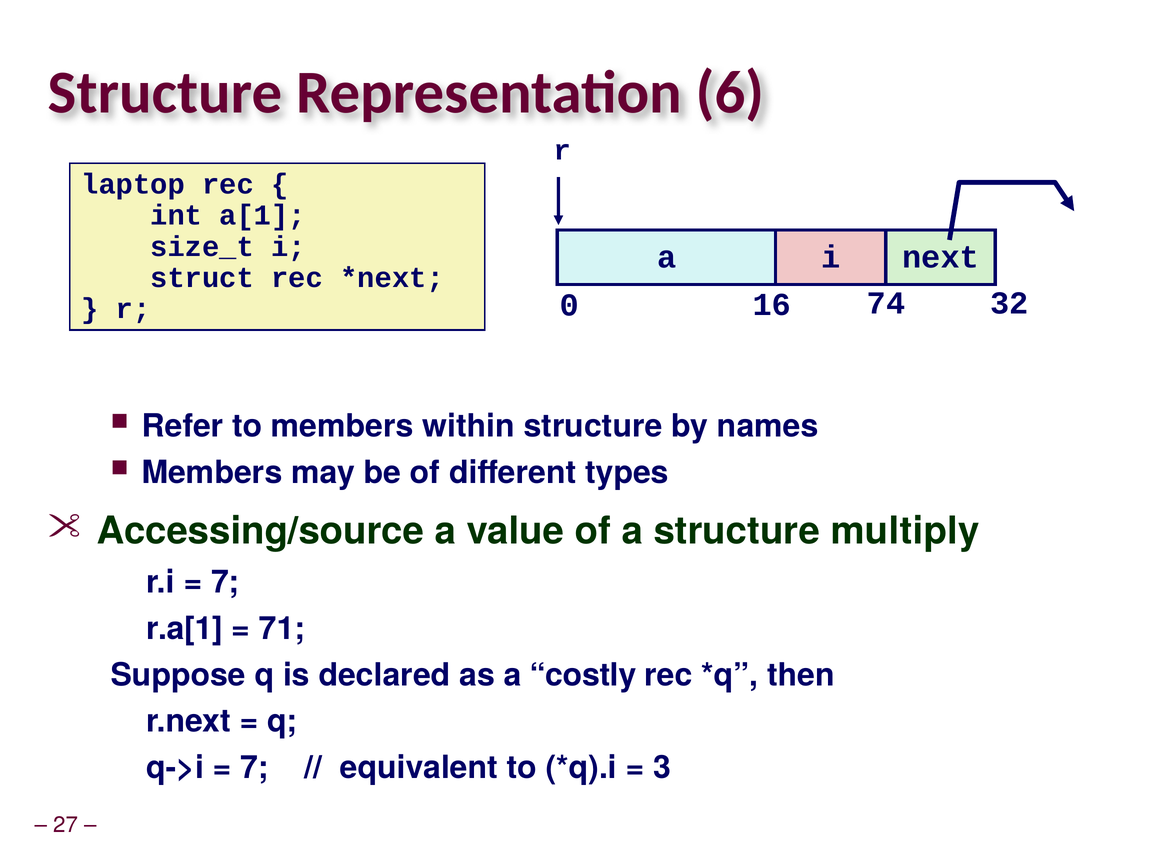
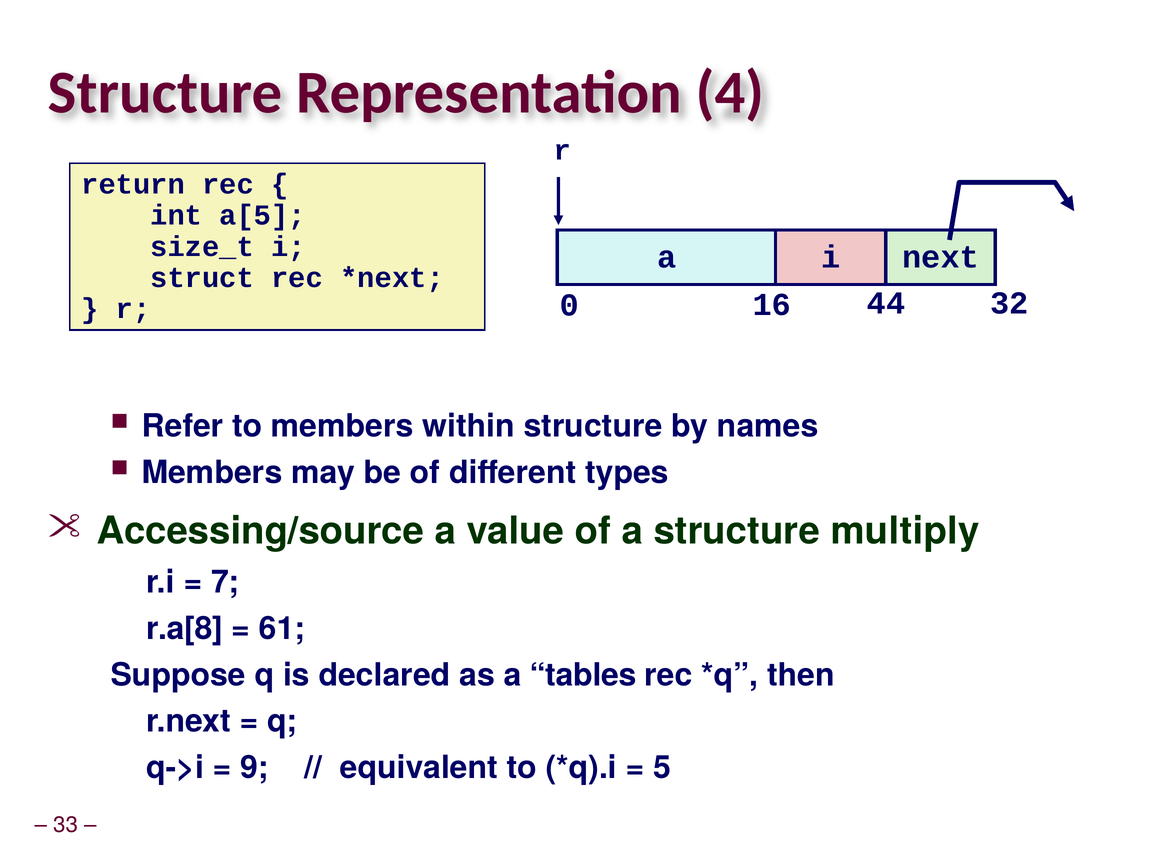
6: 6 -> 4
laptop: laptop -> return
a[1: a[1 -> a[5
74: 74 -> 44
r.a[1: r.a[1 -> r.a[8
71: 71 -> 61
costly: costly -> tables
7 at (255, 767): 7 -> 9
3: 3 -> 5
27: 27 -> 33
